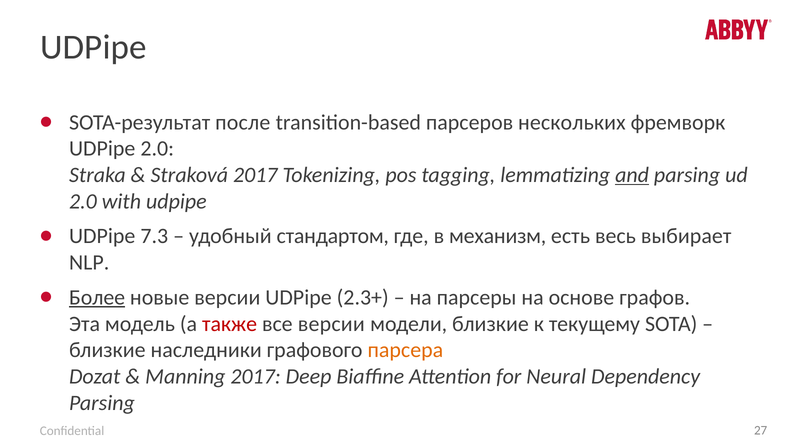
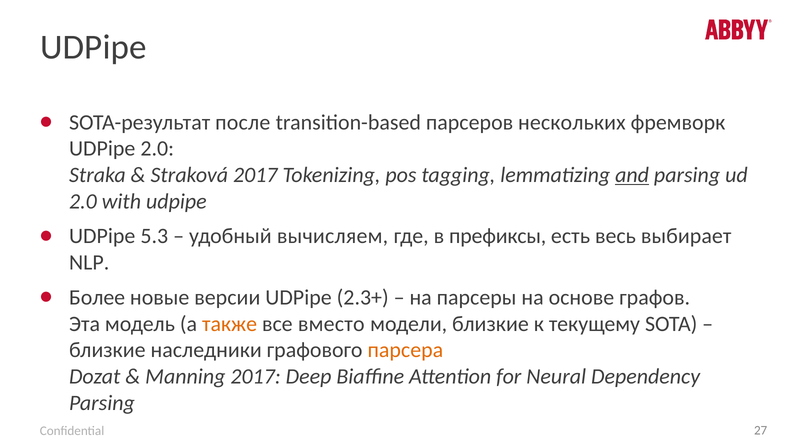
7.3: 7.3 -> 5.3
стандартом: стандартом -> вычисляем
механизм: механизм -> префиксы
Более underline: present -> none
также colour: red -> orange
все версии: версии -> вместо
